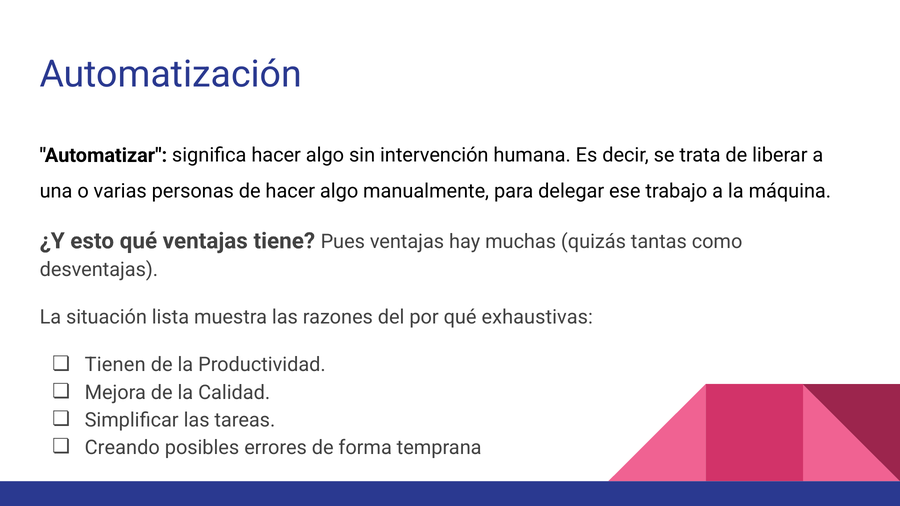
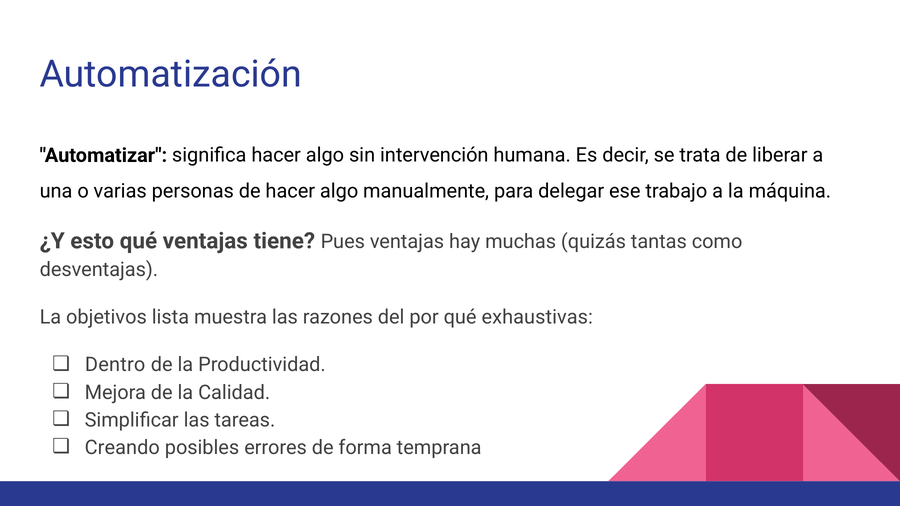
situación: situación -> objetivos
Tienen: Tienen -> Dentro
